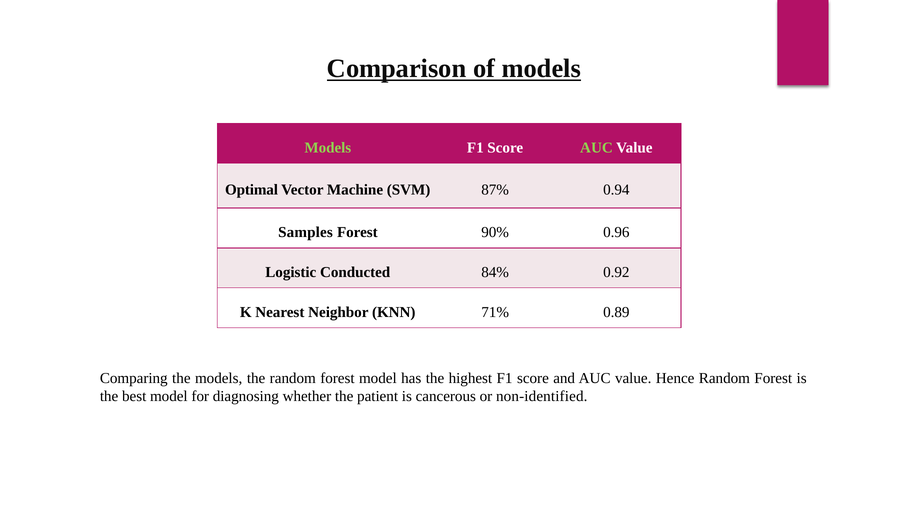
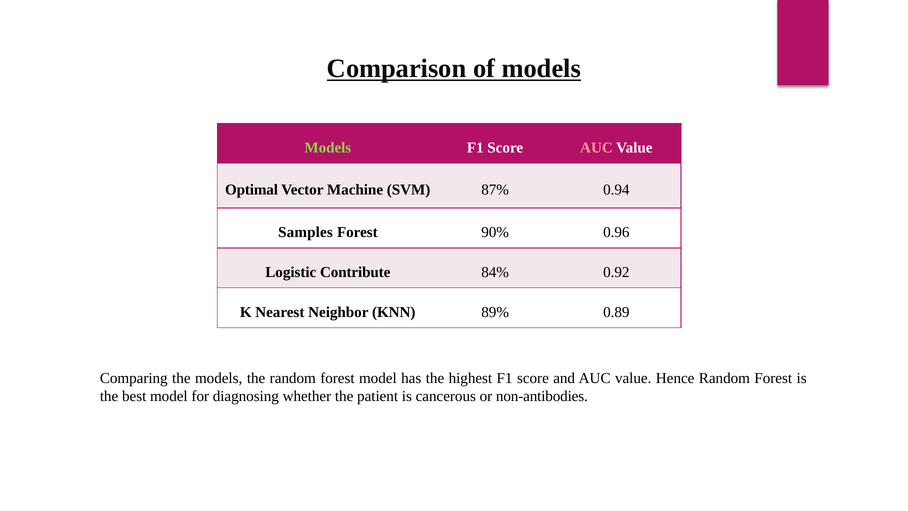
AUC at (596, 147) colour: light green -> pink
Conducted: Conducted -> Contribute
71%: 71% -> 89%
non-identified: non-identified -> non-antibodies
